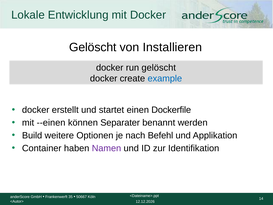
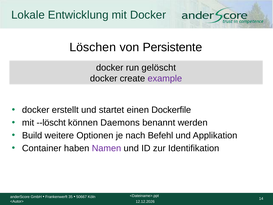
Gelöscht at (93, 47): Gelöscht -> Löschen
Installieren: Installieren -> Persistente
example colour: blue -> purple
--einen: --einen -> --löscht
Separater: Separater -> Daemons
